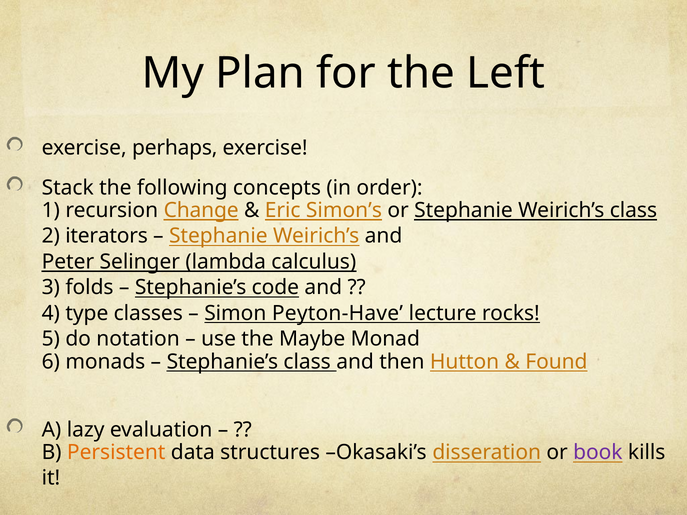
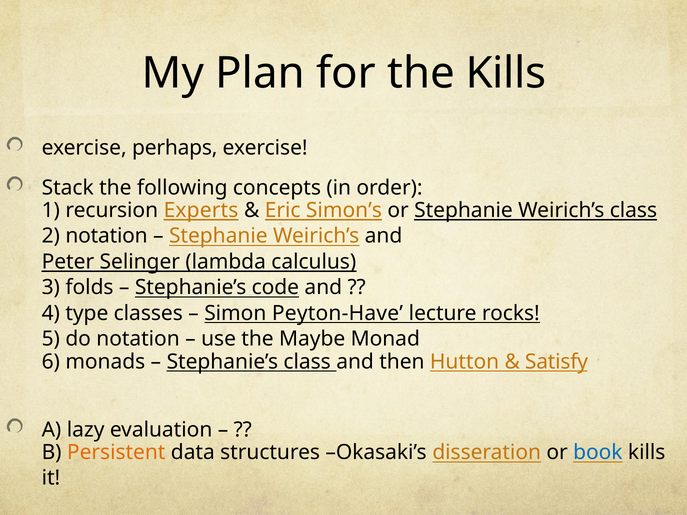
the Left: Left -> Kills
Change: Change -> Experts
2 iterators: iterators -> notation
Found: Found -> Satisfy
book colour: purple -> blue
